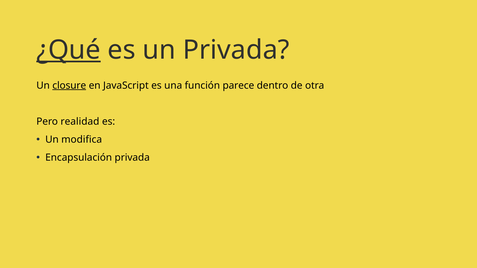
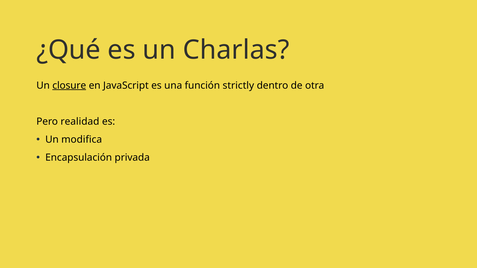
¿Qué underline: present -> none
un Privada: Privada -> Charlas
parece: parece -> strictly
